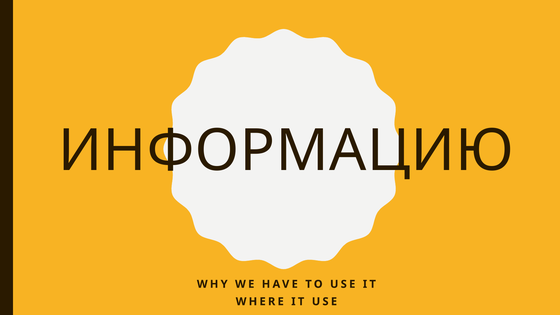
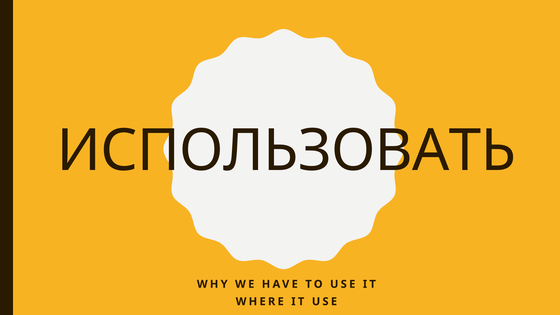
ИНФОРМАЦИЮ: ИНФОРМАЦИЮ -> ИСПОЛЬЗОВАТЬ
